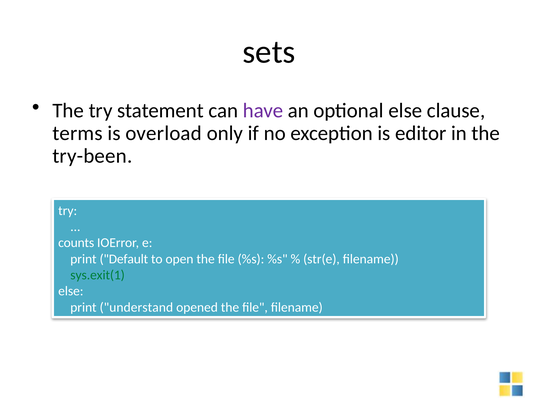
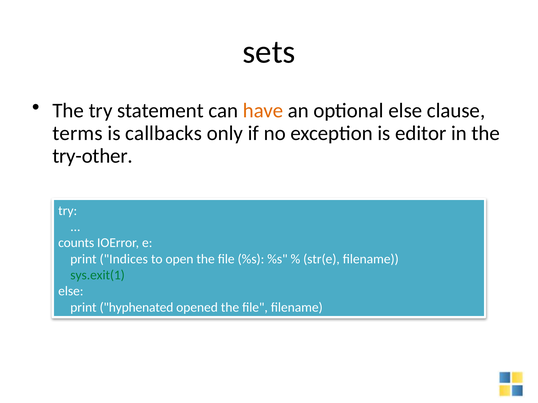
have colour: purple -> orange
overload: overload -> callbacks
try-been: try-been -> try-other
Default: Default -> Indices
understand: understand -> hyphenated
